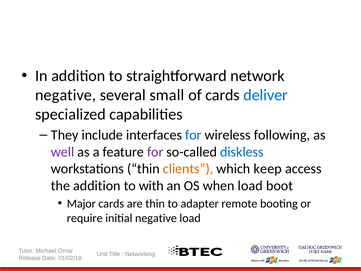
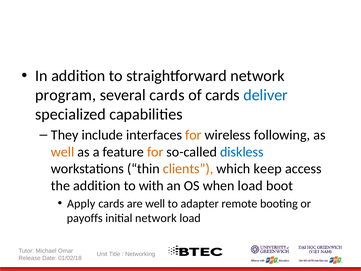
negative at (66, 95): negative -> program
several small: small -> cards
for at (193, 135) colour: blue -> orange
well at (63, 152) colour: purple -> orange
for at (155, 152) colour: purple -> orange
Major: Major -> Apply
are thin: thin -> well
require: require -> payoffs
initial negative: negative -> network
